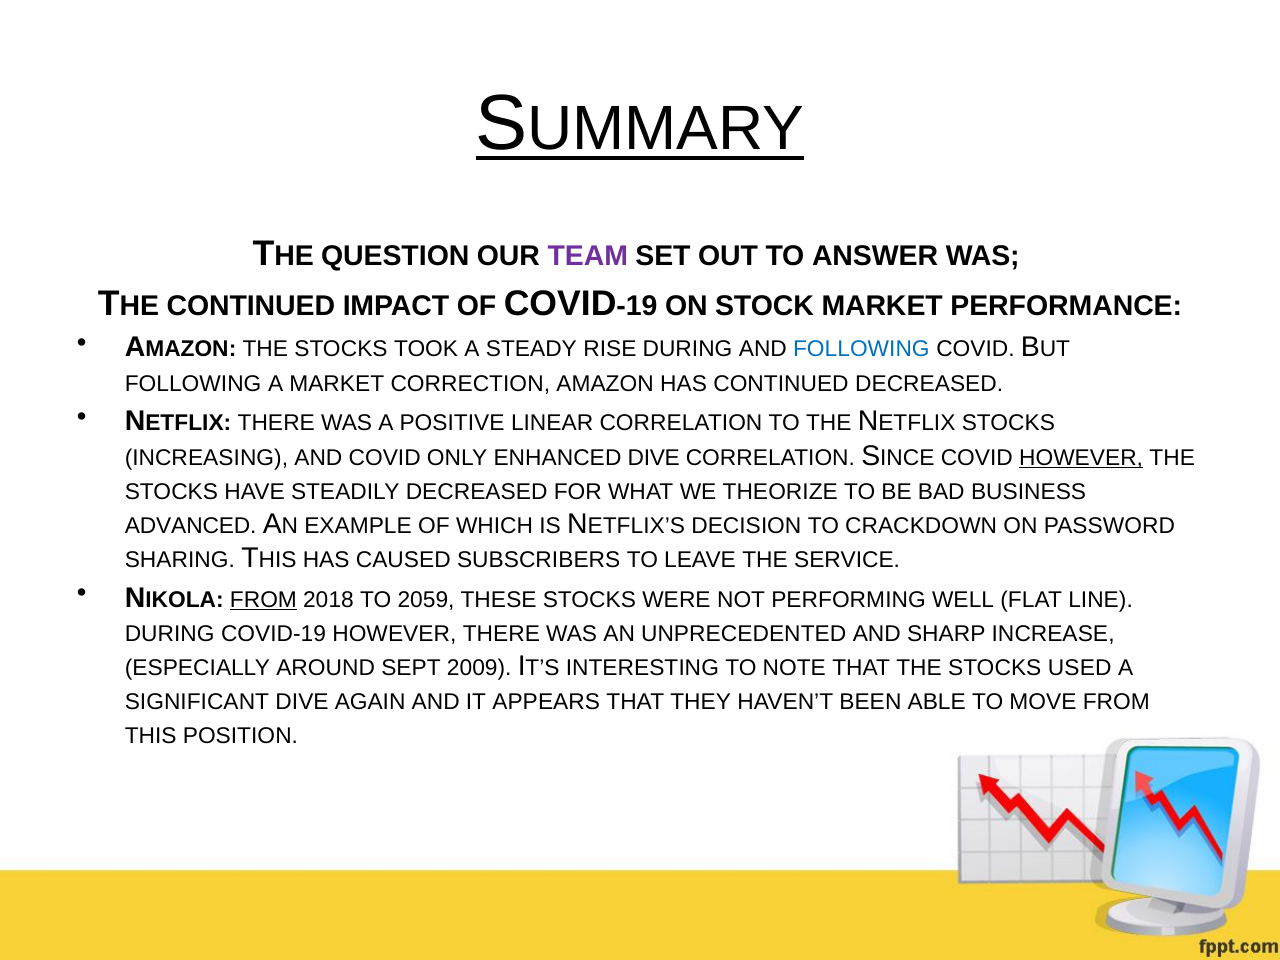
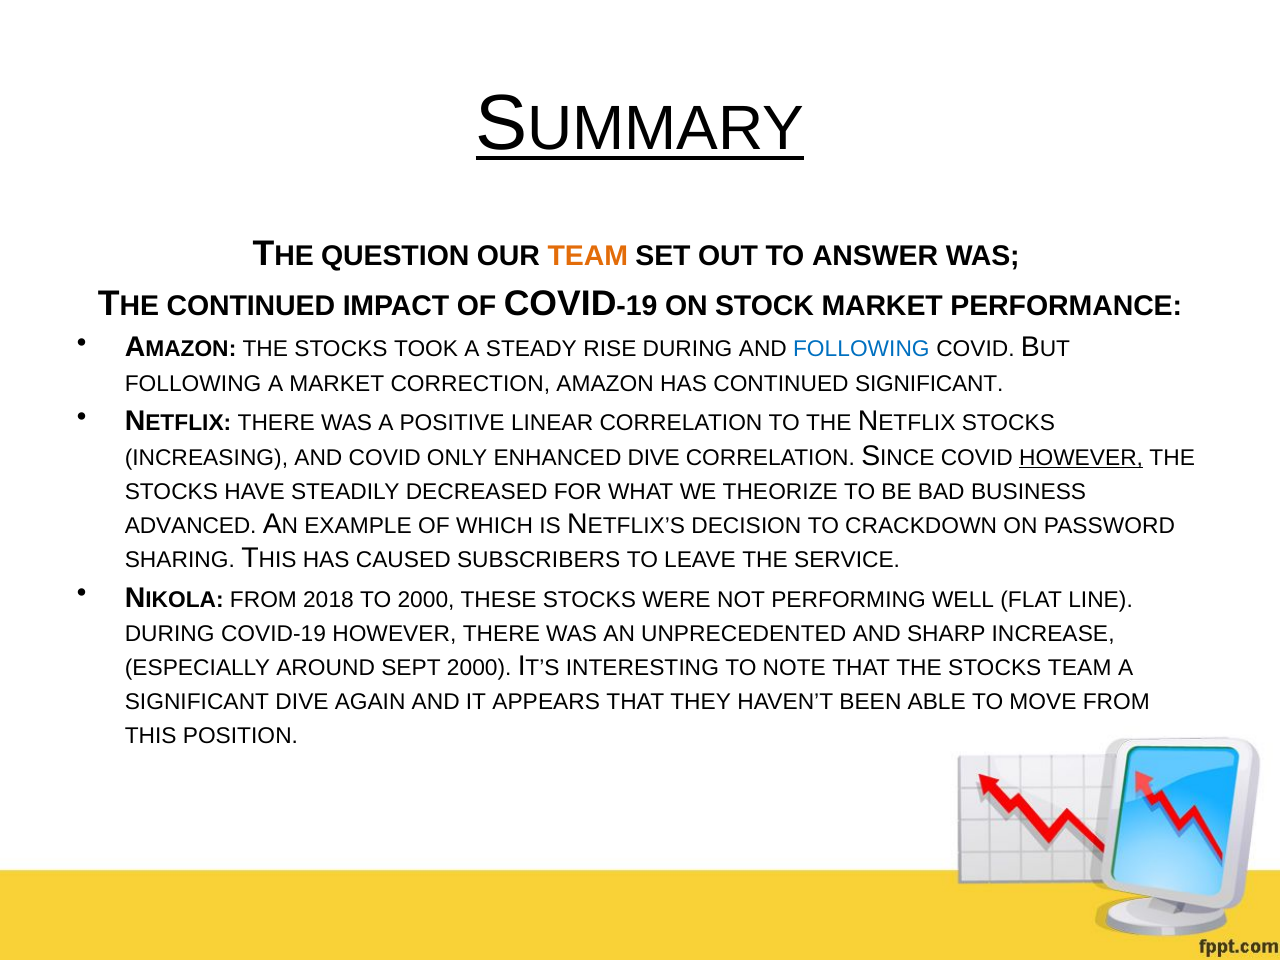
TEAM at (588, 257) colour: purple -> orange
CONTINUED DECREASED: DECREASED -> SIGNIFICANT
FROM at (263, 600) underline: present -> none
TO 2059: 2059 -> 2000
SEPT 2009: 2009 -> 2000
STOCKS USED: USED -> TEAM
